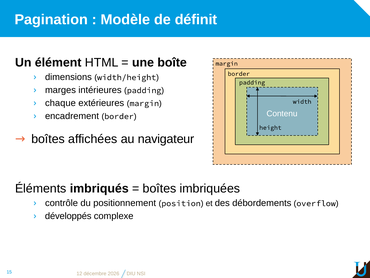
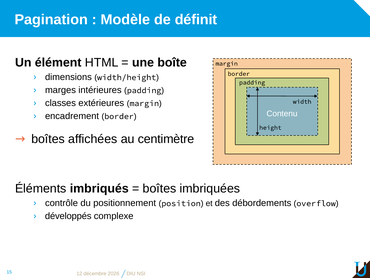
chaque: chaque -> classes
navigateur: navigateur -> centimètre
